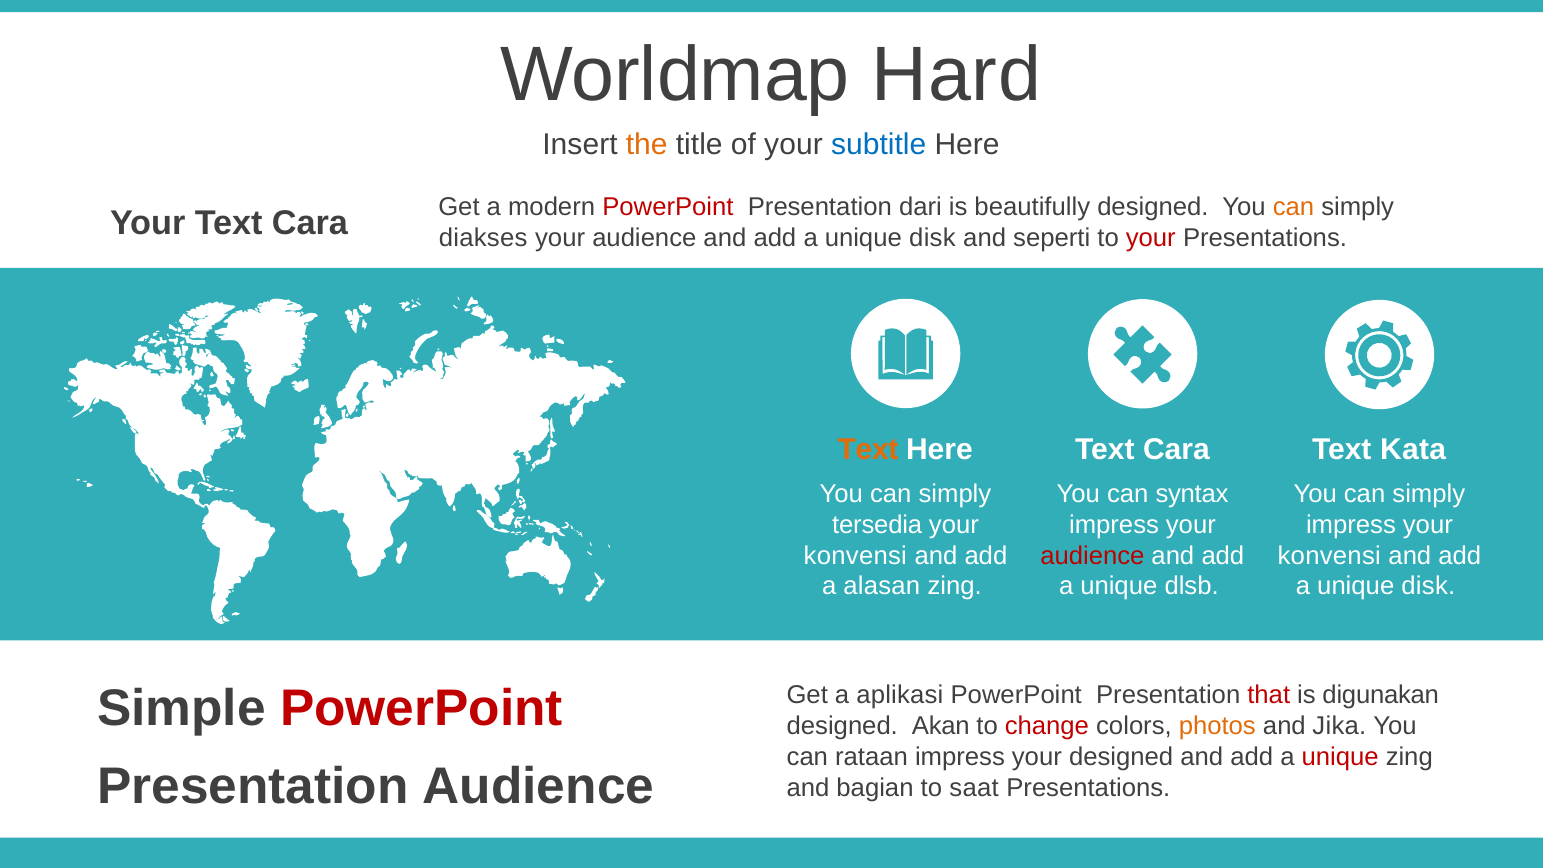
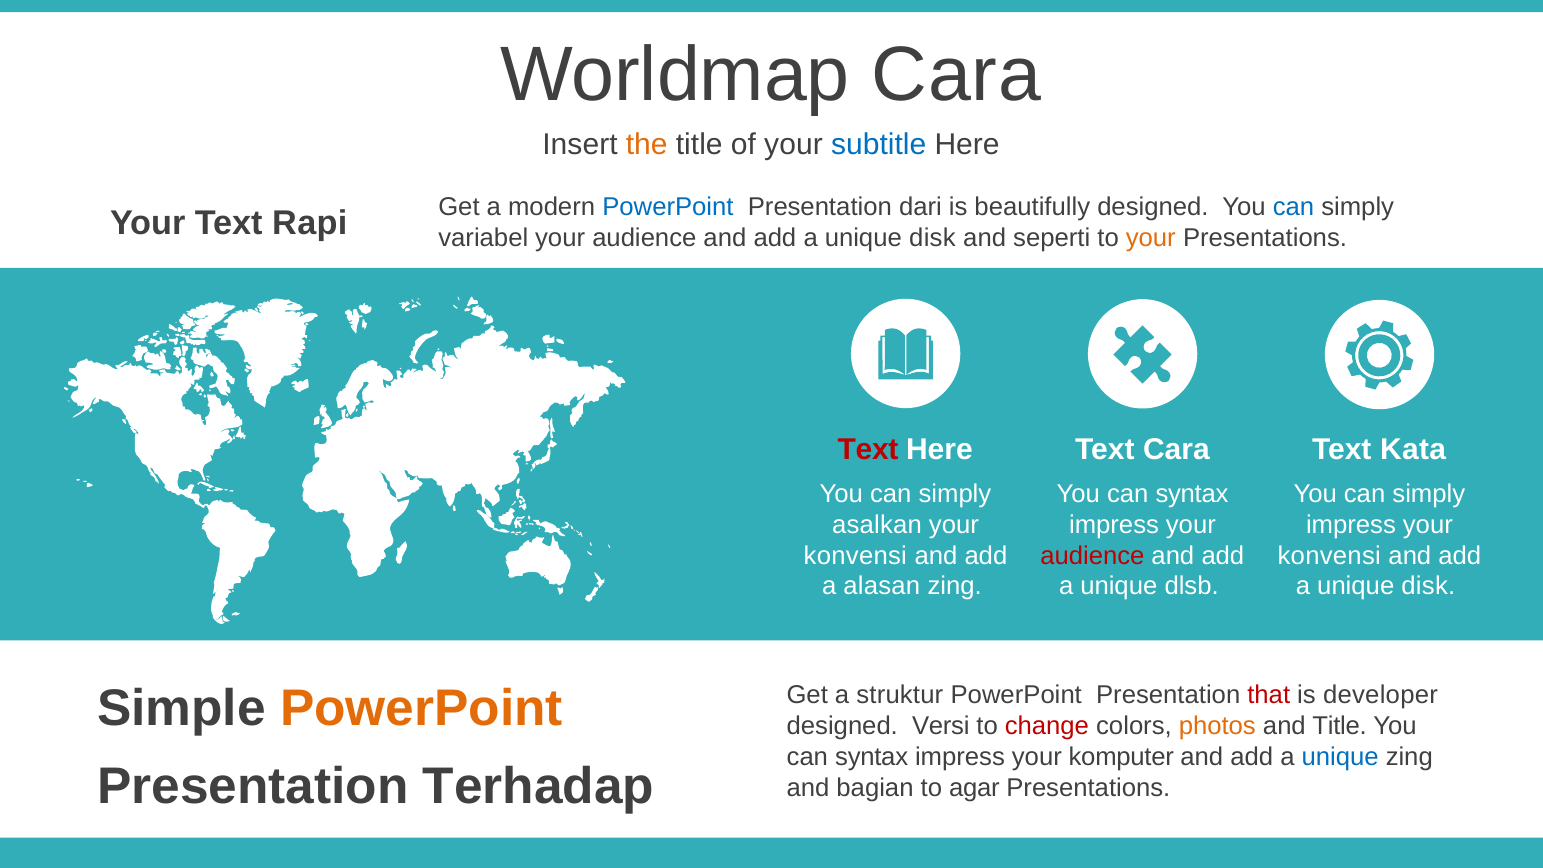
Worldmap Hard: Hard -> Cara
PowerPoint at (668, 207) colour: red -> blue
can at (1294, 207) colour: orange -> blue
Your Text Cara: Cara -> Rapi
diakses: diakses -> variabel
your at (1151, 238) colour: red -> orange
Text at (868, 450) colour: orange -> red
tersedia: tersedia -> asalkan
aplikasi: aplikasi -> struktur
digunakan: digunakan -> developer
PowerPoint at (422, 708) colour: red -> orange
Akan: Akan -> Versi
and Jika: Jika -> Title
rataan at (872, 757): rataan -> syntax
your designed: designed -> komputer
unique at (1340, 757) colour: red -> blue
Presentation Audience: Audience -> Terhadap
saat: saat -> agar
